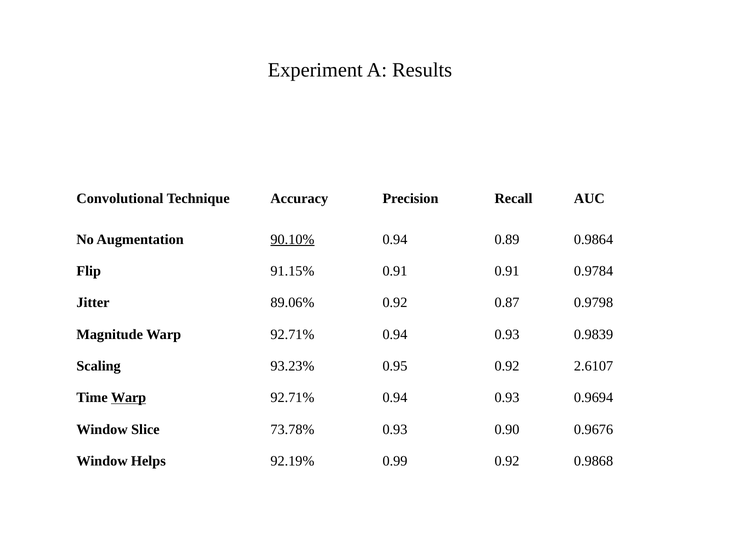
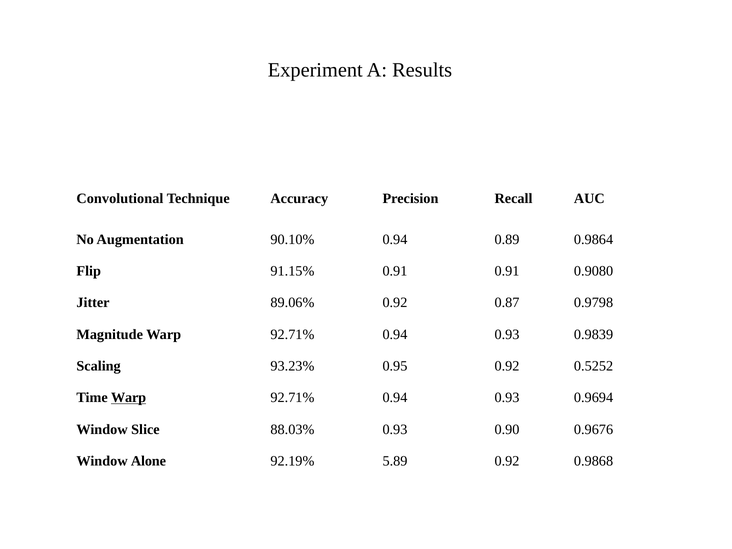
90.10% underline: present -> none
0.9784: 0.9784 -> 0.9080
2.6107: 2.6107 -> 0.5252
73.78%: 73.78% -> 88.03%
Helps: Helps -> Alone
0.99: 0.99 -> 5.89
